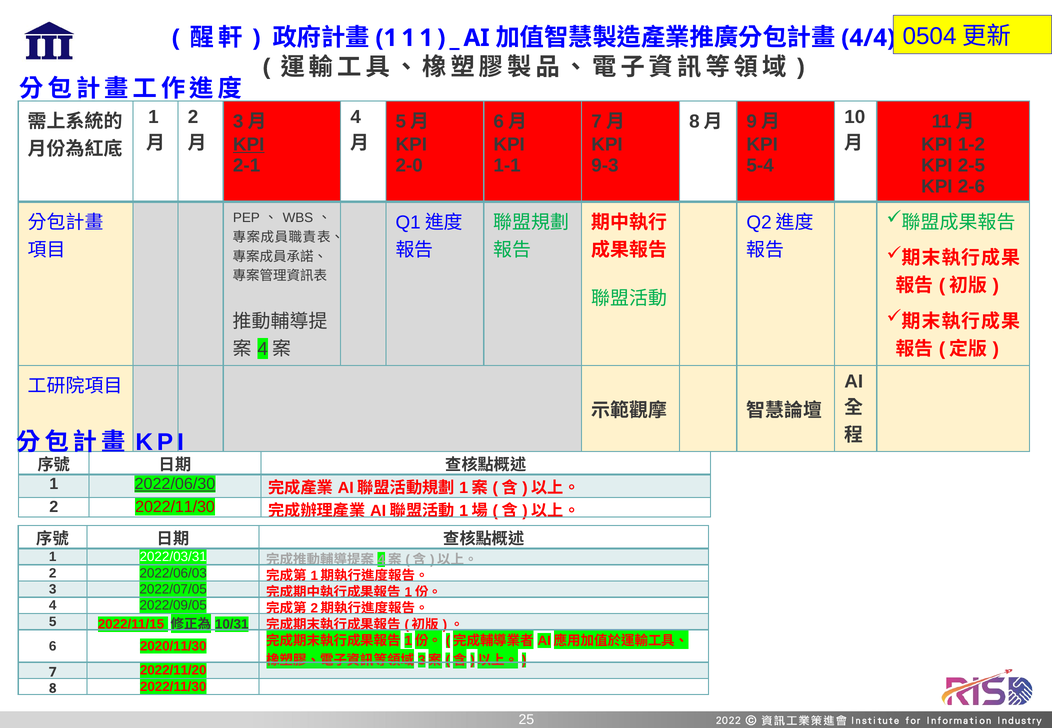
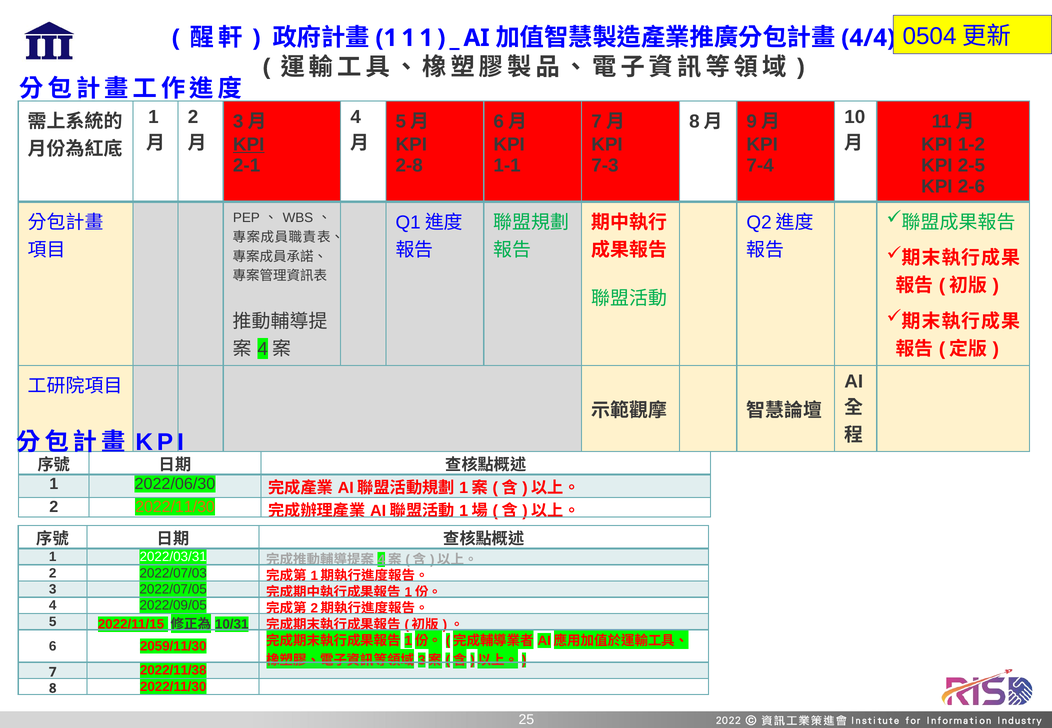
2-0: 2-0 -> 2-8
9-3: 9-3 -> 7-3
5-4: 5-4 -> 7-4
2022/06/30 underline: present -> none
2022/11/30 at (175, 507) colour: red -> orange
2022/06/03: 2022/06/03 -> 2022/07/03
2020/11/30: 2020/11/30 -> 2059/11/30
2022/11/20: 2022/11/20 -> 2022/11/38
